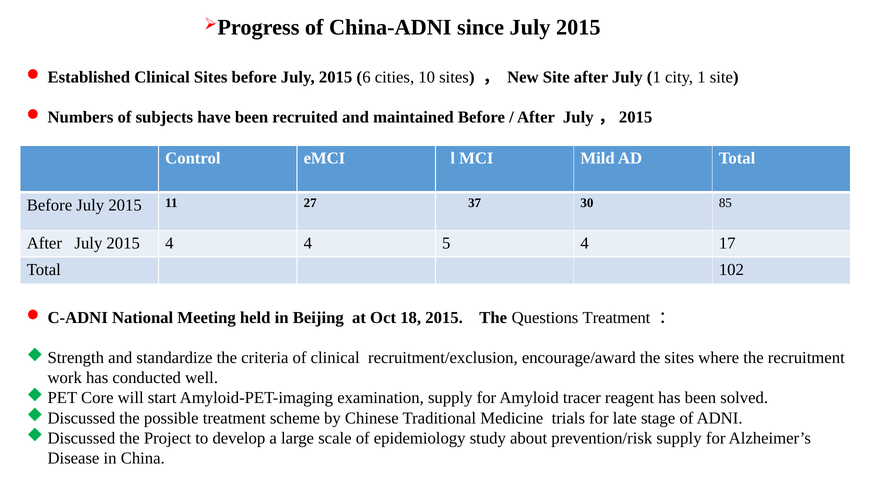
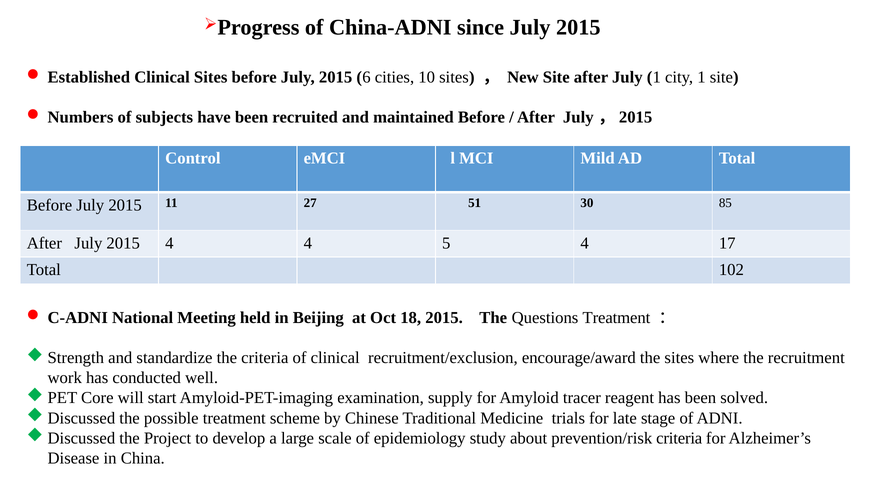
37: 37 -> 51
prevention/risk supply: supply -> criteria
